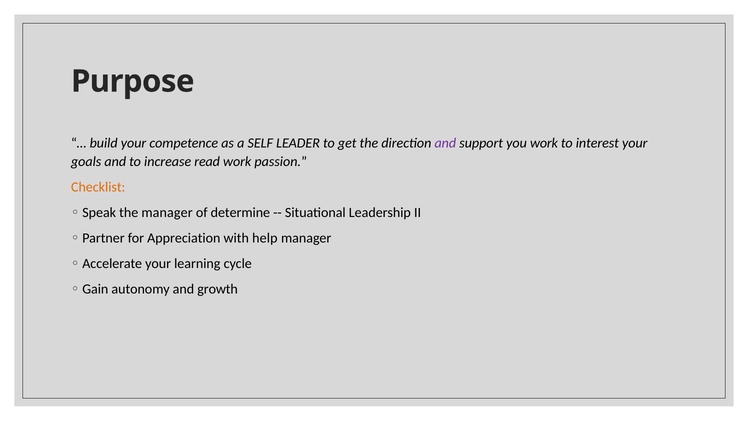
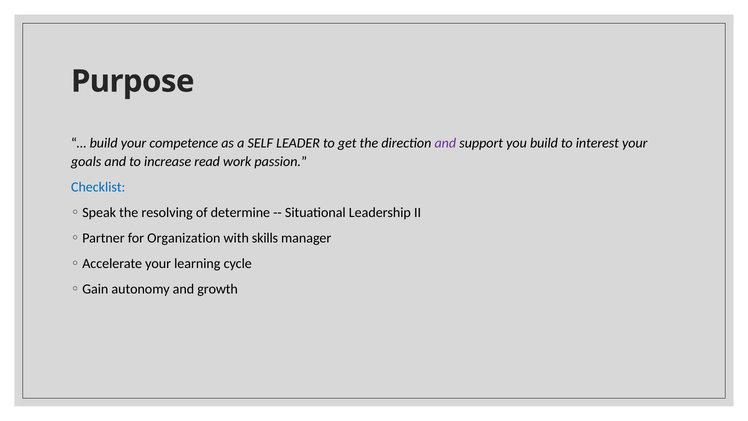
you work: work -> build
Checklist colour: orange -> blue
the manager: manager -> resolving
Appreciation: Appreciation -> Organization
help: help -> skills
